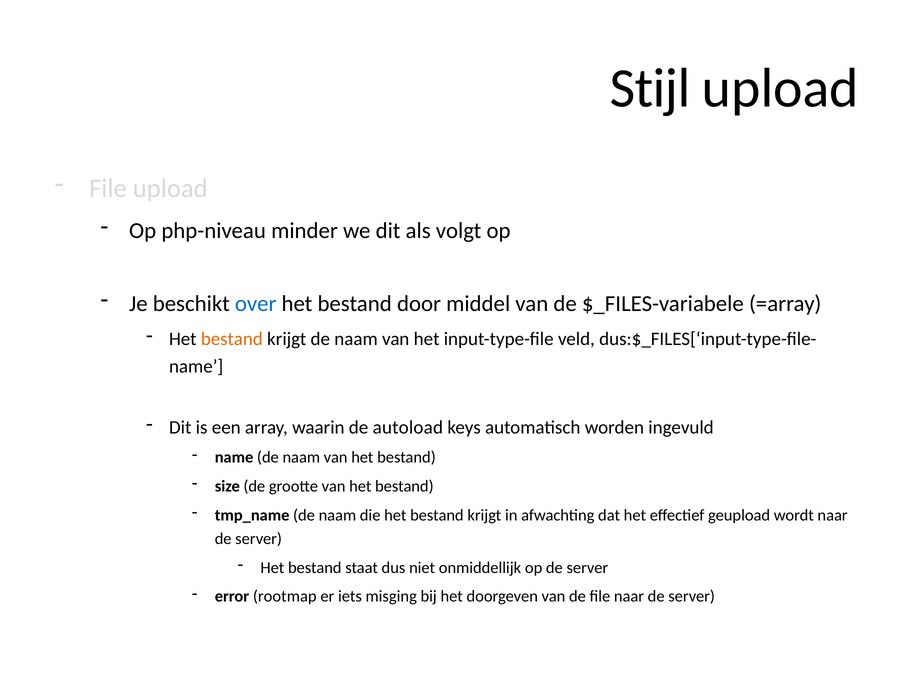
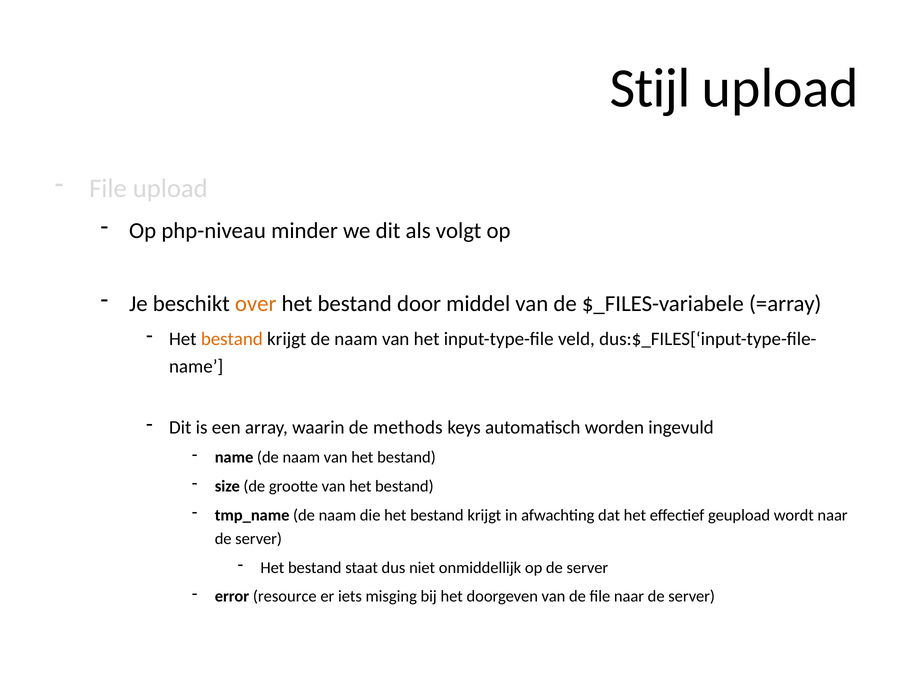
over colour: blue -> orange
autoload: autoload -> methods
rootmap: rootmap -> resource
